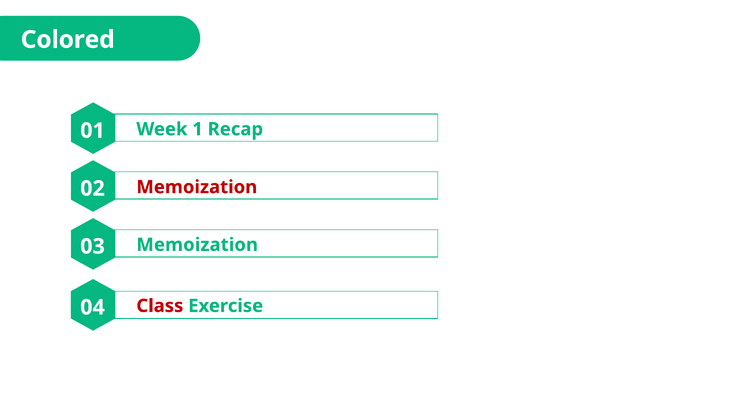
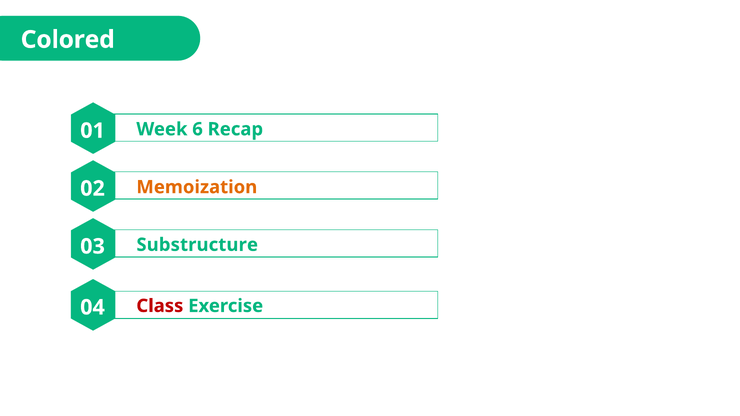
1: 1 -> 6
Memoization at (197, 187) colour: red -> orange
03 Memoization: Memoization -> Substructure
